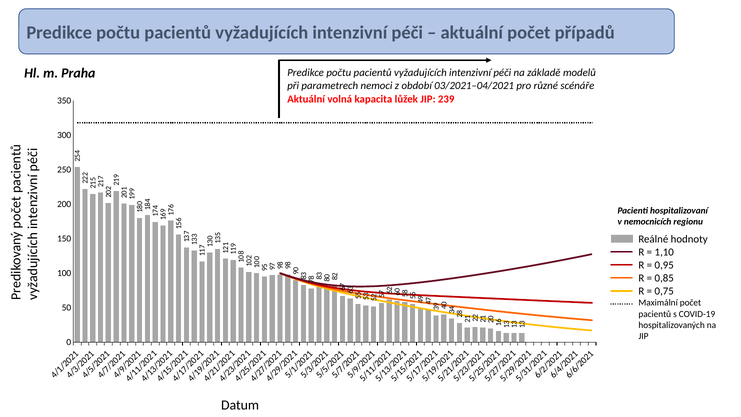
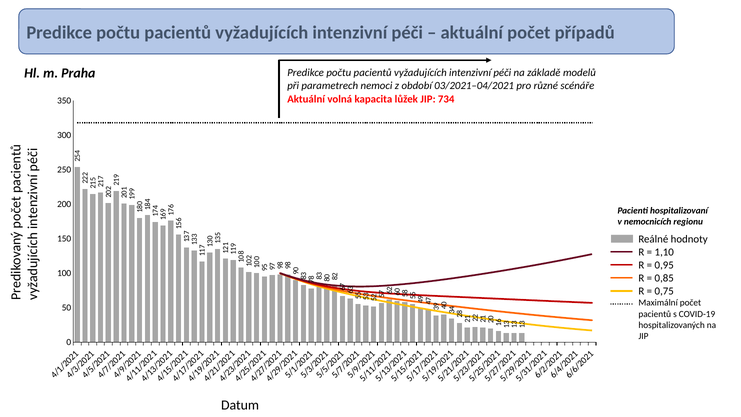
239: 239 -> 734
